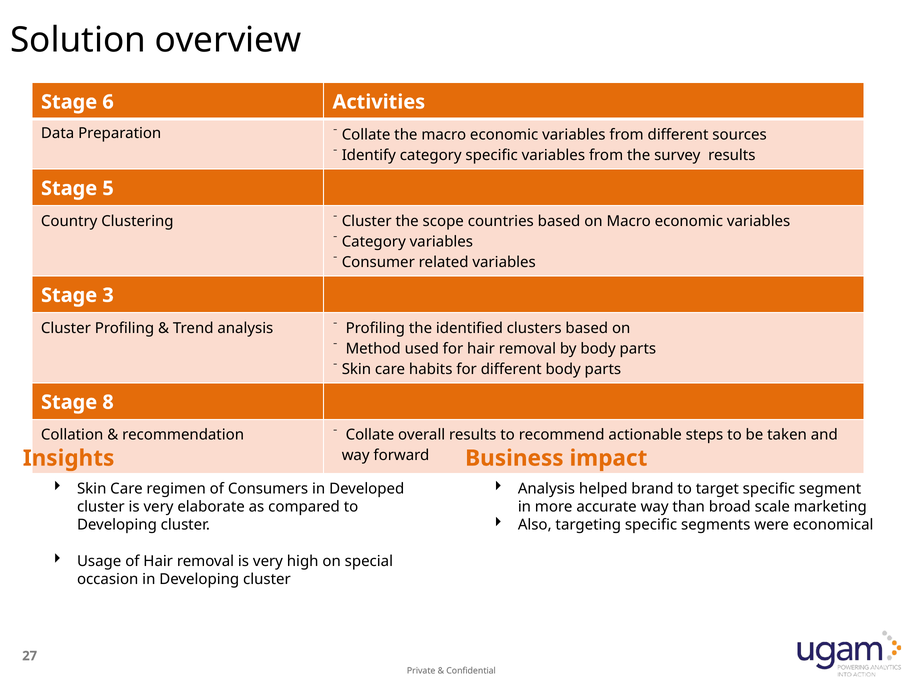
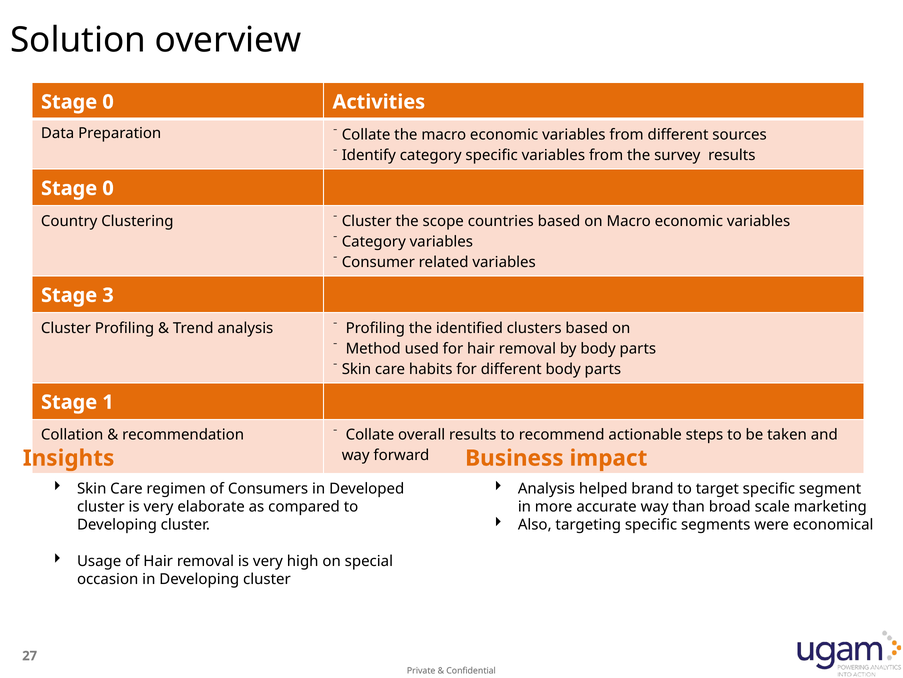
6 at (108, 102): 6 -> 0
5 at (108, 188): 5 -> 0
8: 8 -> 1
